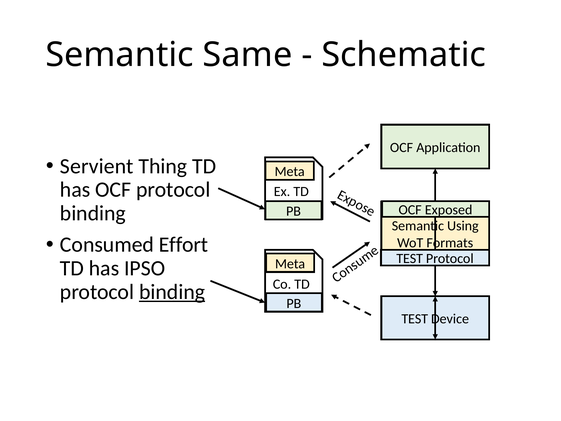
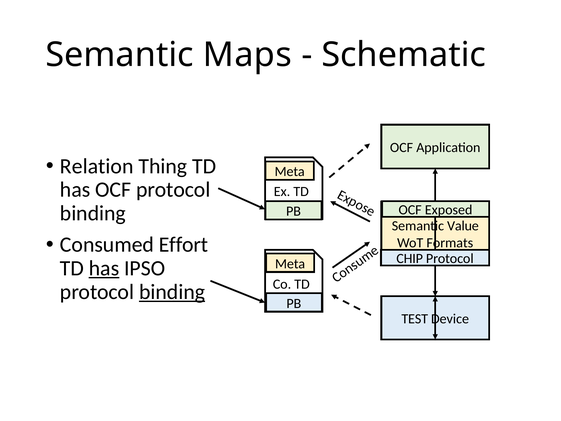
Same: Same -> Maps
Servient: Servient -> Relation
Using: Using -> Value
TEST at (410, 259): TEST -> CHIP
has at (104, 268) underline: none -> present
